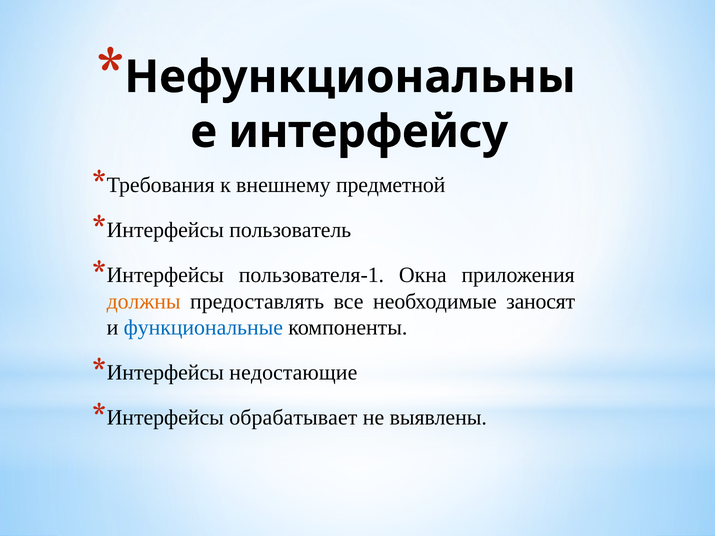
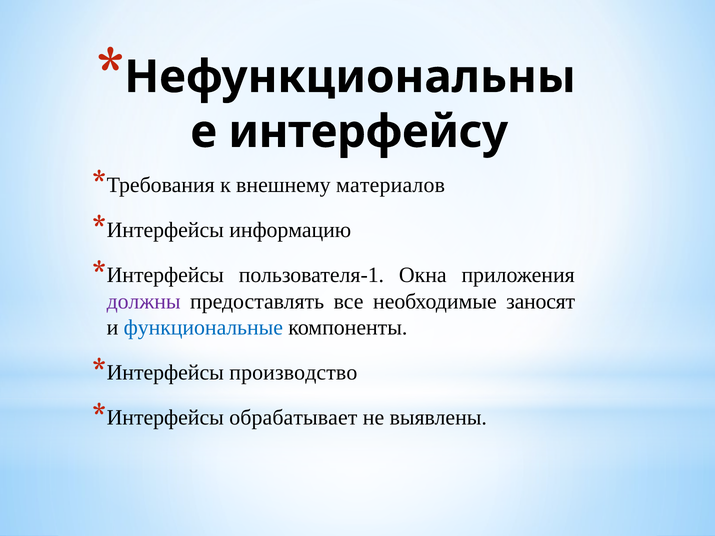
предметной: предметной -> материалов
пользователь: пользователь -> информацию
должны colour: orange -> purple
недостающие: недостающие -> производство
